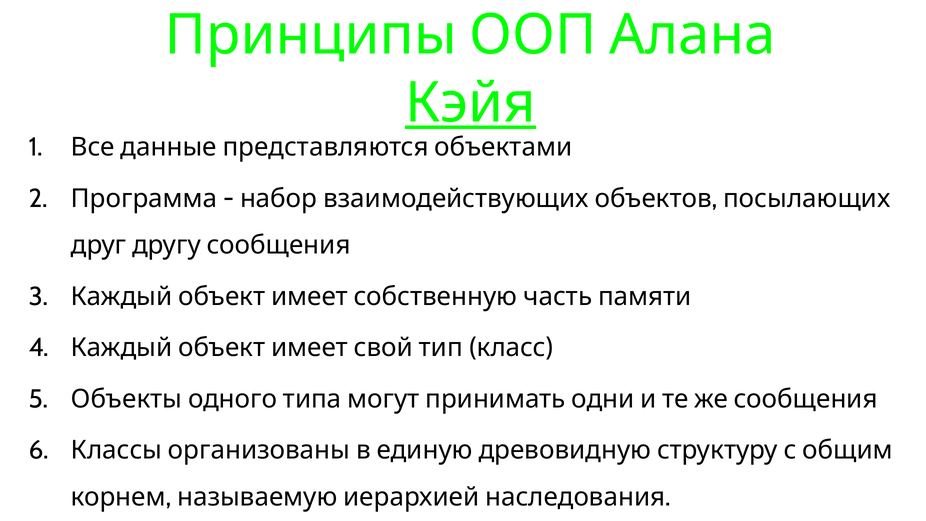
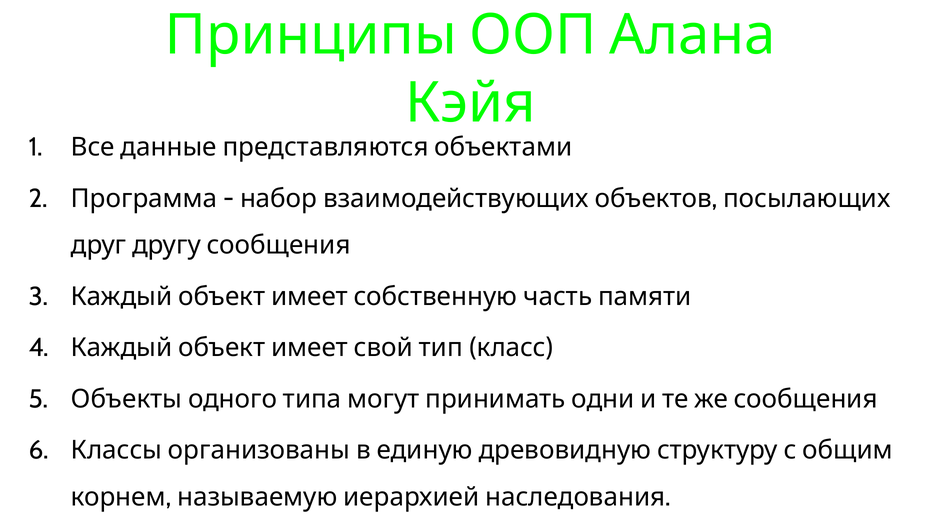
Кэйя underline: present -> none
